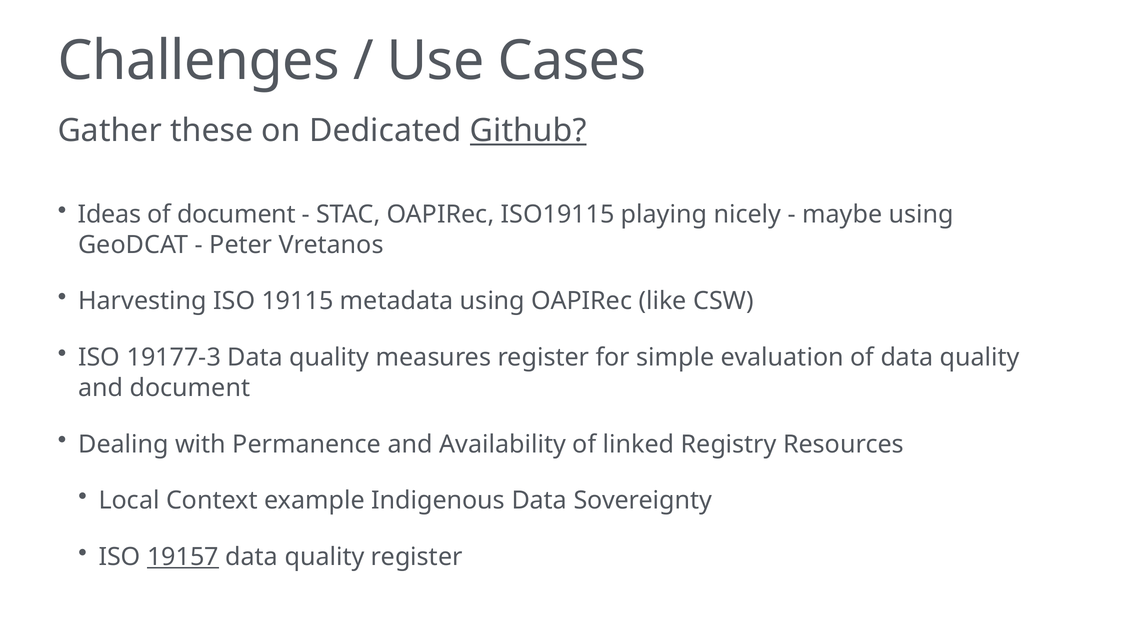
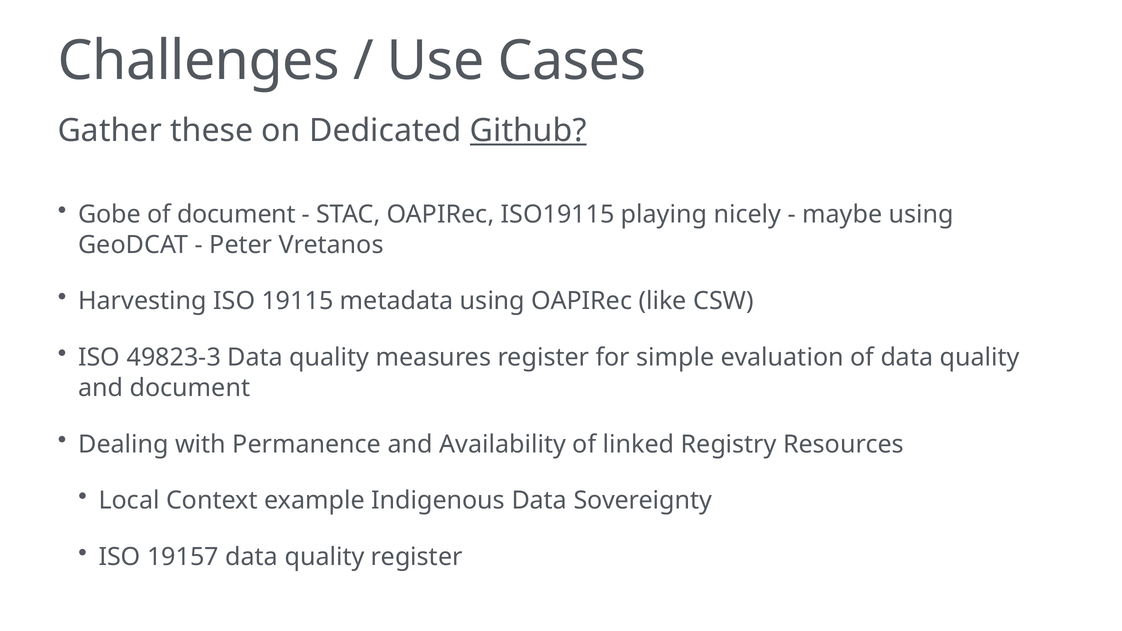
Ideas: Ideas -> Gobe
19177-3: 19177-3 -> 49823-3
19157 underline: present -> none
